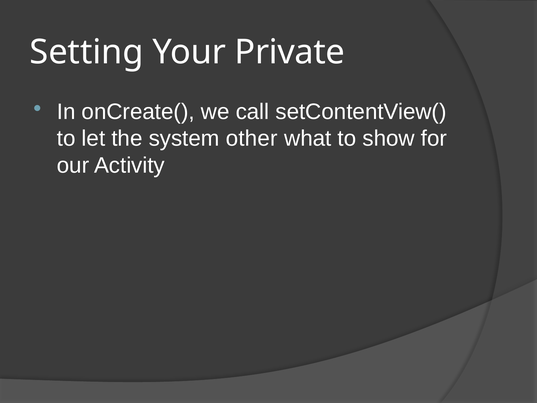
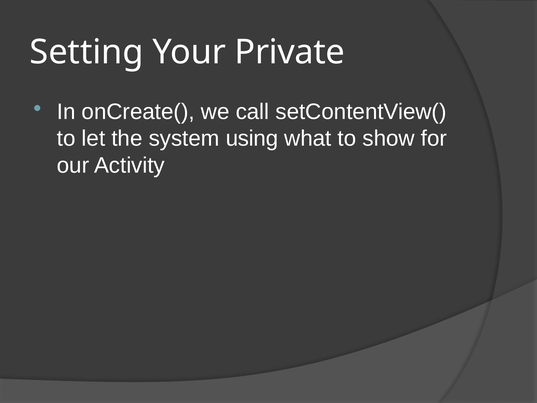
other: other -> using
